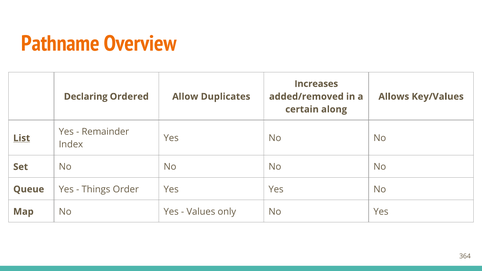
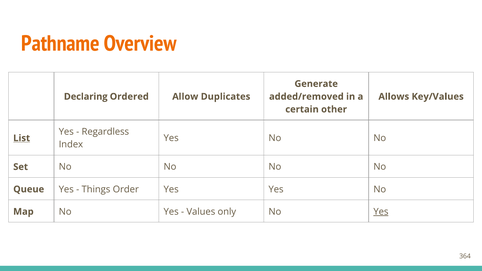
Increases: Increases -> Generate
along: along -> other
Remainder: Remainder -> Regardless
Yes at (381, 212) underline: none -> present
